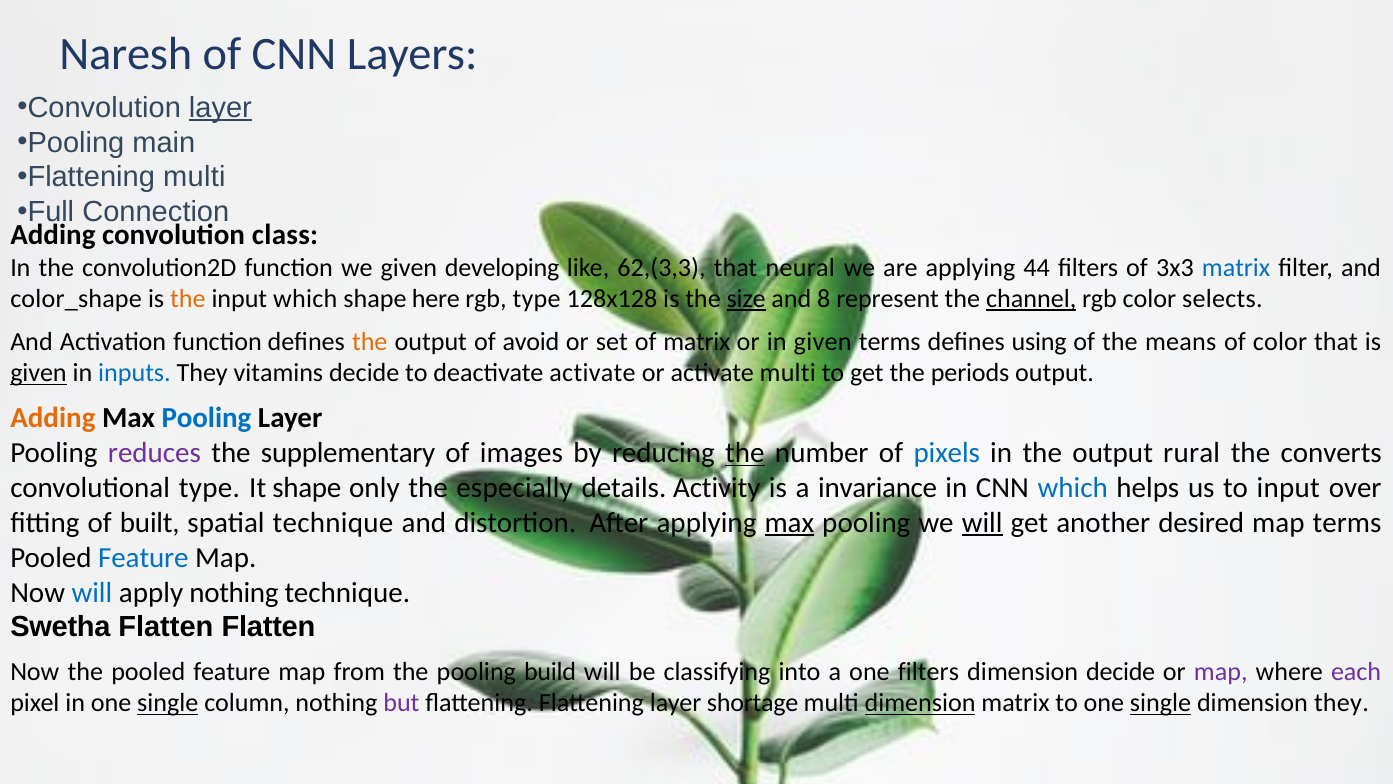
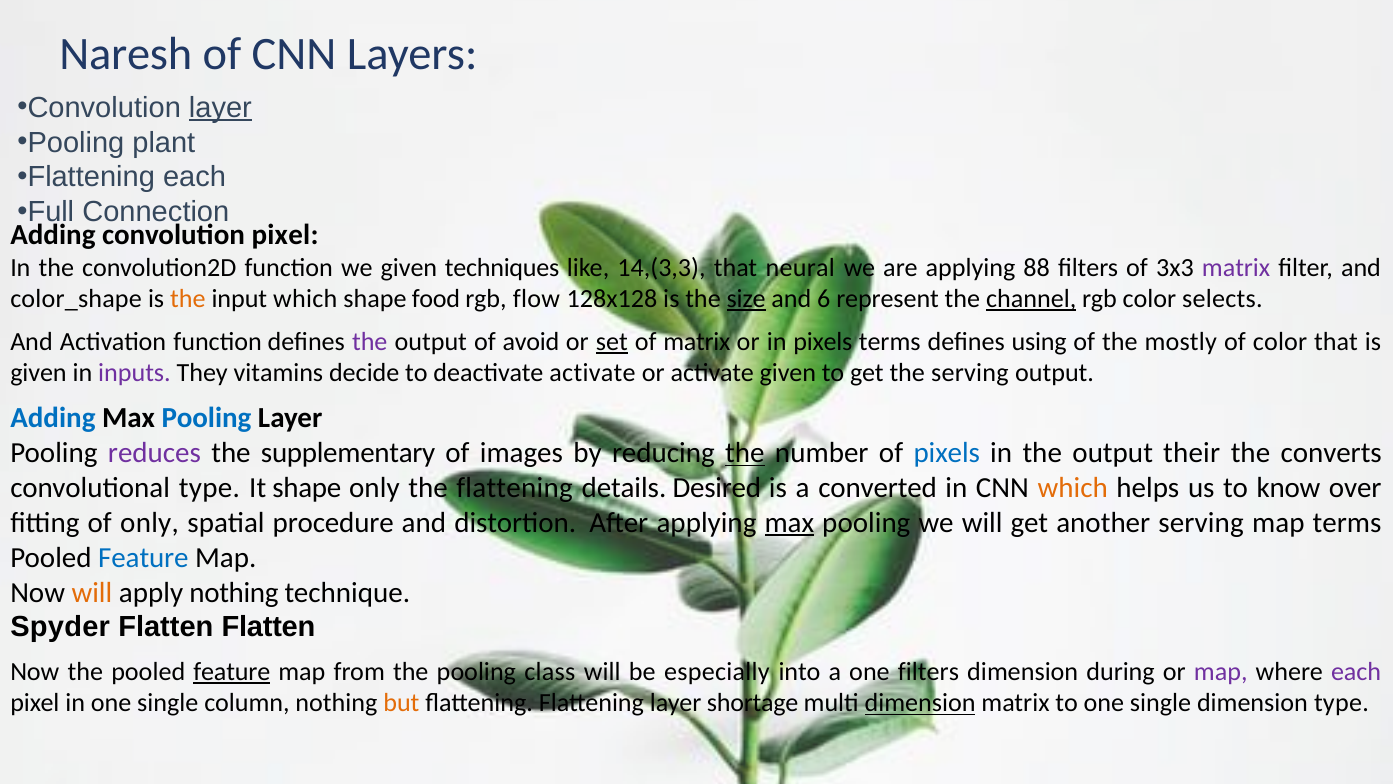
main: main -> plant
Flattening multi: multi -> each
convolution class: class -> pixel
developing: developing -> techniques
62,(3,3: 62,(3,3 -> 14,(3,3
44: 44 -> 88
matrix at (1236, 267) colour: blue -> purple
here: here -> food
rgb type: type -> flow
8: 8 -> 6
the at (370, 342) colour: orange -> purple
set underline: none -> present
in given: given -> pixels
means: means -> mostly
given at (38, 373) underline: present -> none
inputs colour: blue -> purple
activate multi: multi -> given
the periods: periods -> serving
Adding at (53, 418) colour: orange -> blue
rural: rural -> their
the especially: especially -> flattening
Activity: Activity -> Desired
invariance: invariance -> converted
which at (1073, 488) colour: blue -> orange
to input: input -> know
of built: built -> only
spatial technique: technique -> procedure
will at (982, 522) underline: present -> none
another desired: desired -> serving
will at (92, 592) colour: blue -> orange
Swetha: Swetha -> Spyder
feature at (232, 671) underline: none -> present
build: build -> class
classifying: classifying -> especially
dimension decide: decide -> during
single at (168, 703) underline: present -> none
but colour: purple -> orange
single at (1161, 703) underline: present -> none
dimension they: they -> type
